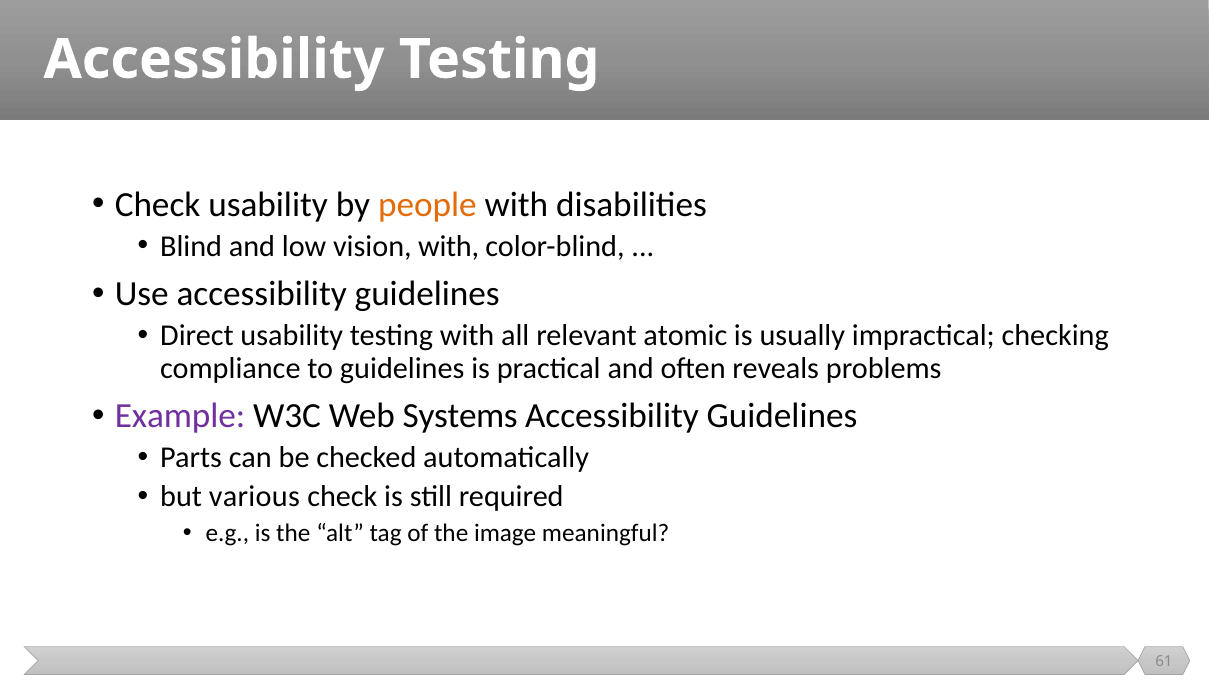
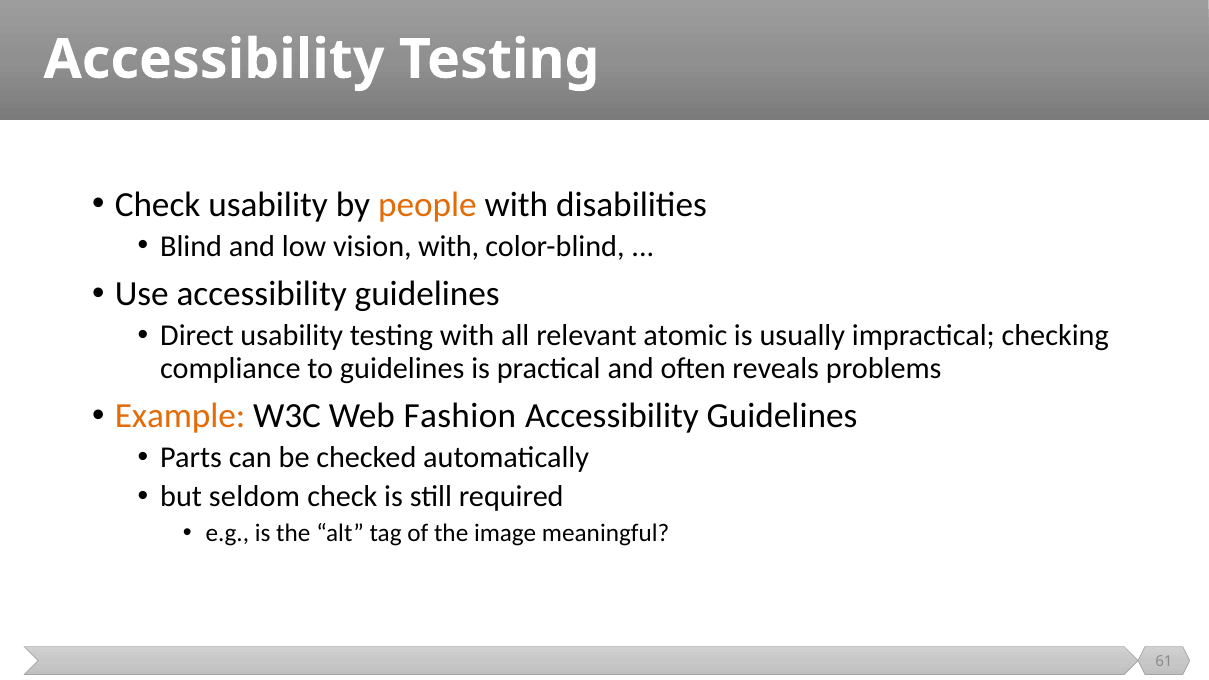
Example colour: purple -> orange
Systems: Systems -> Fashion
various: various -> seldom
